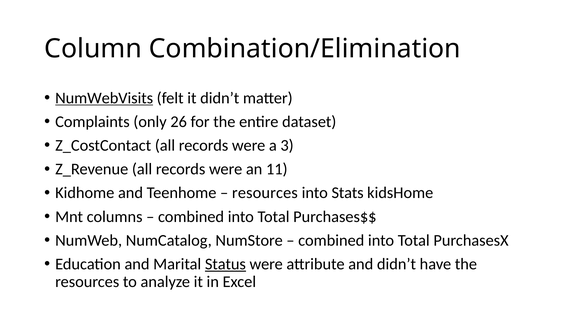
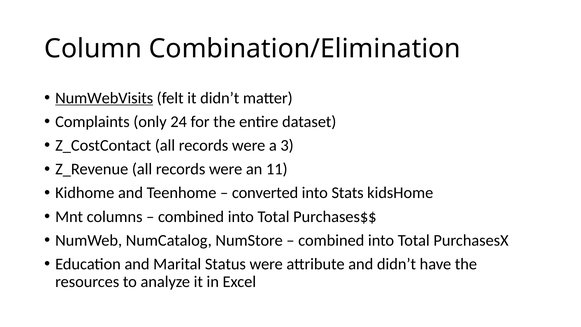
26: 26 -> 24
resources at (265, 193): resources -> converted
Status underline: present -> none
